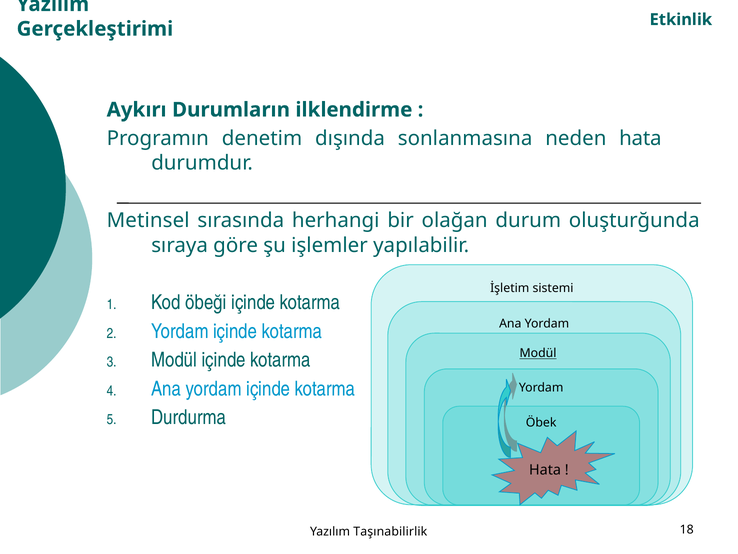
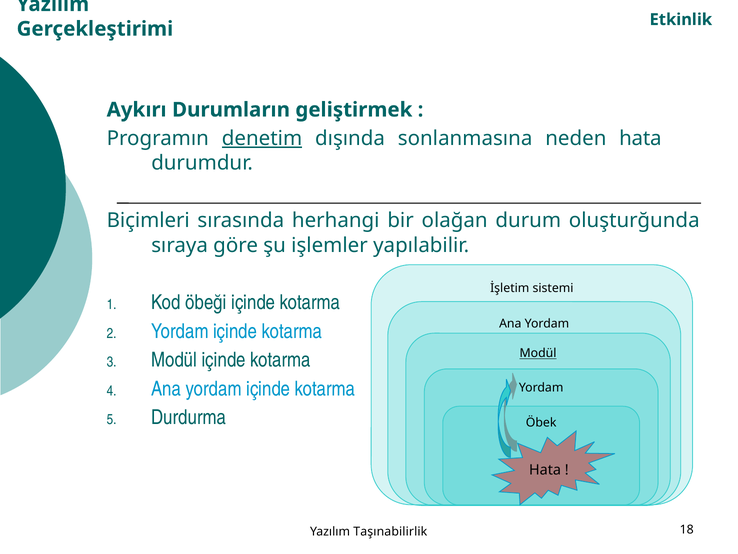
ilklendirme: ilklendirme -> geliştirmek
denetim underline: none -> present
Metinsel: Metinsel -> Biçimleri
